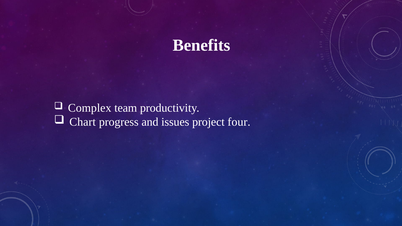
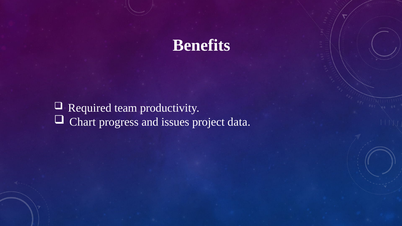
Complex: Complex -> Required
four: four -> data
